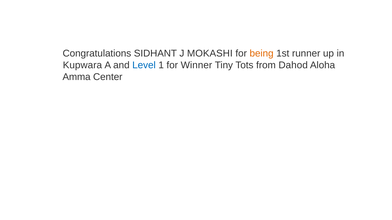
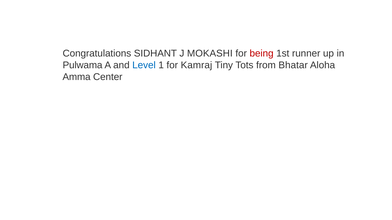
being colour: orange -> red
Kupwara: Kupwara -> Pulwama
Winner: Winner -> Kamraj
Dahod: Dahod -> Bhatar
